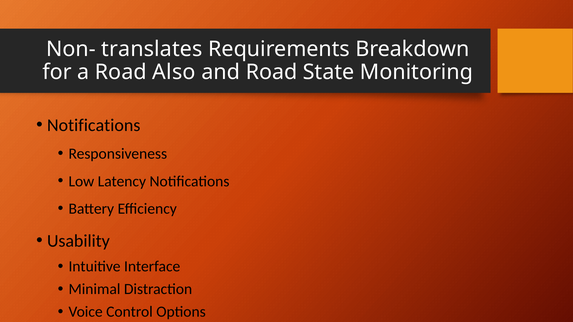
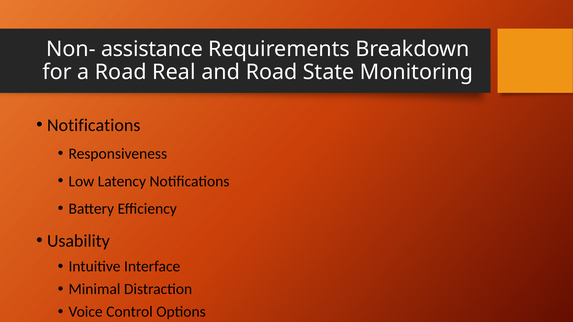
translates: translates -> assistance
Also: Also -> Real
